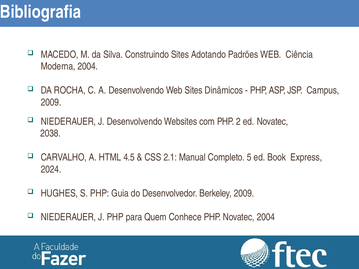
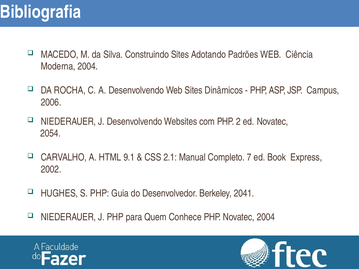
2009 at (51, 102): 2009 -> 2006
2038: 2038 -> 2054
4.5: 4.5 -> 9.1
5: 5 -> 7
2024: 2024 -> 2002
Berkeley 2009: 2009 -> 2041
